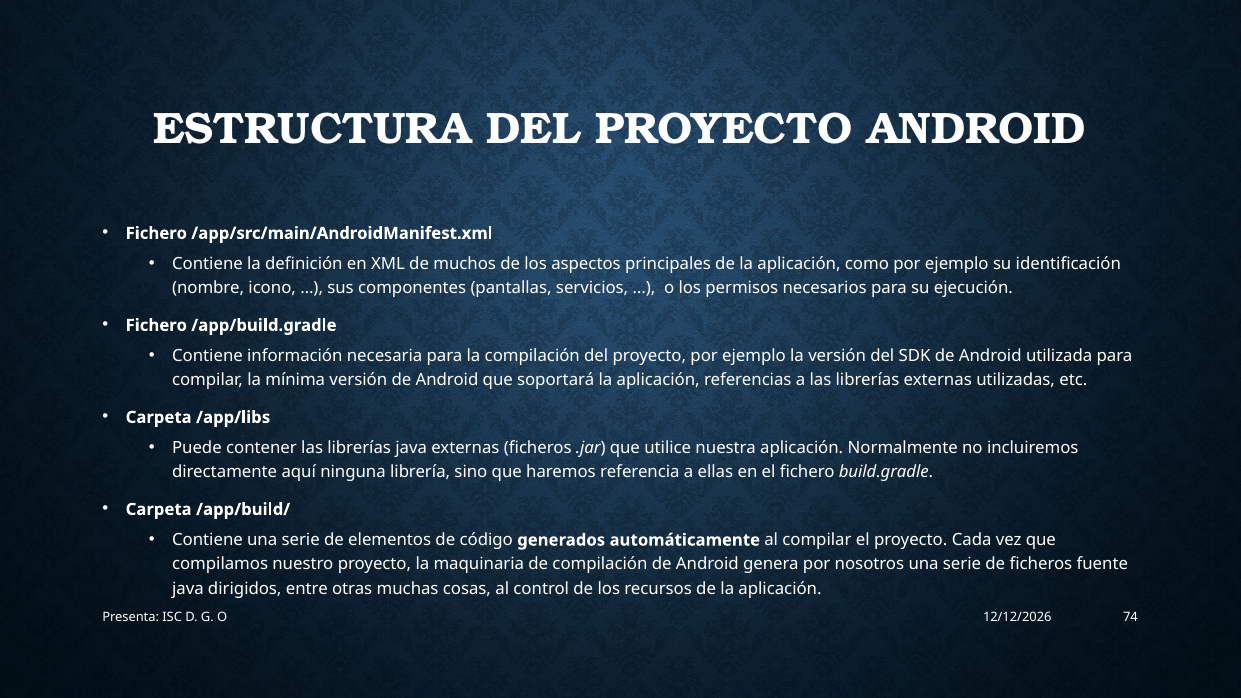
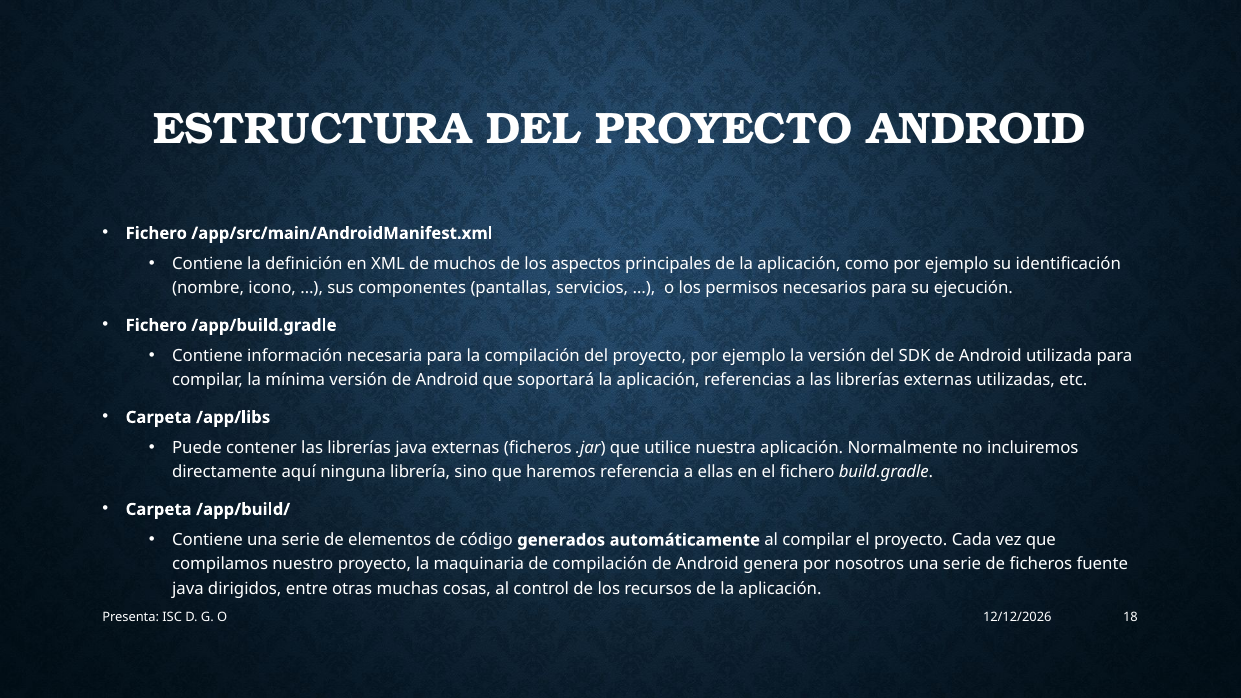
74: 74 -> 18
